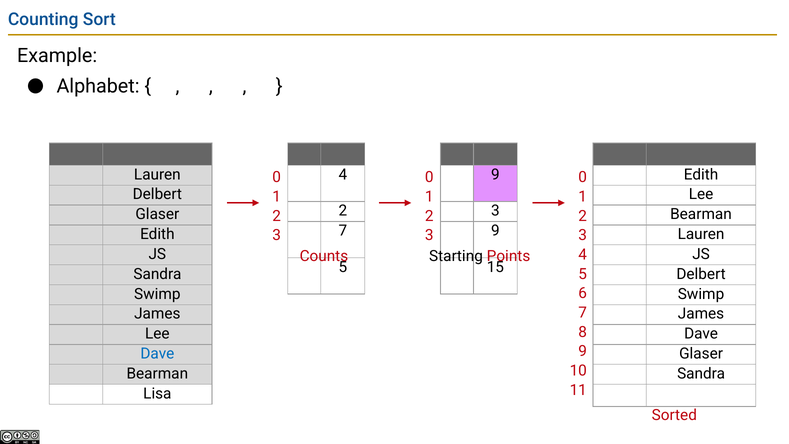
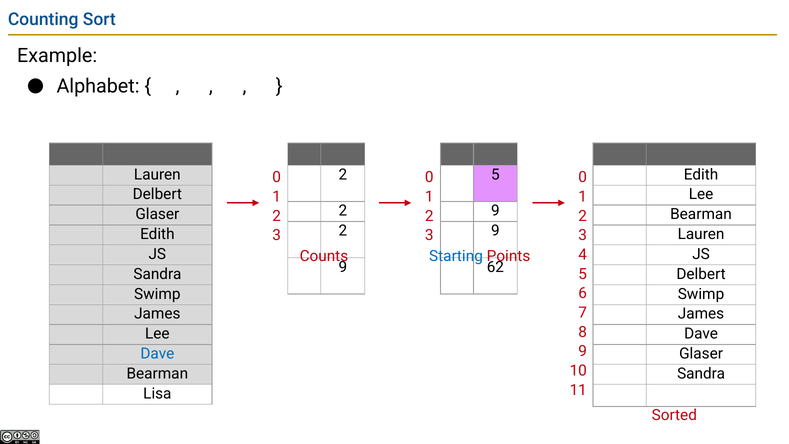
4 at (343, 174): 4 -> 2
9 at (495, 174): 9 -> 5
3 at (495, 211): 3 -> 9
7 at (343, 231): 7 -> 2
Starting colour: black -> blue
5 at (343, 267): 5 -> 9
15: 15 -> 62
